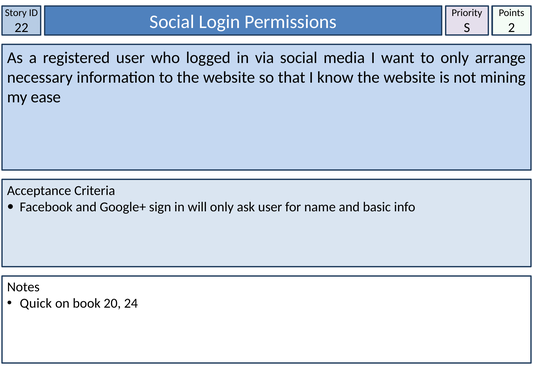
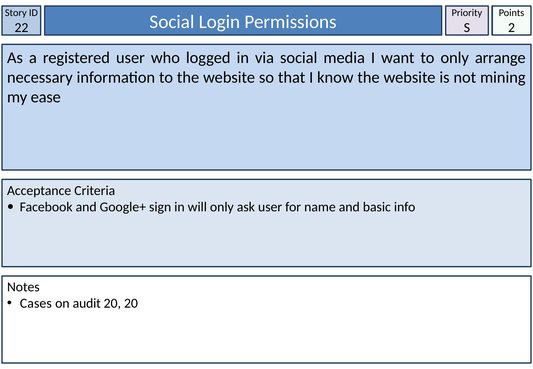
Quick: Quick -> Cases
book: book -> audit
20 24: 24 -> 20
